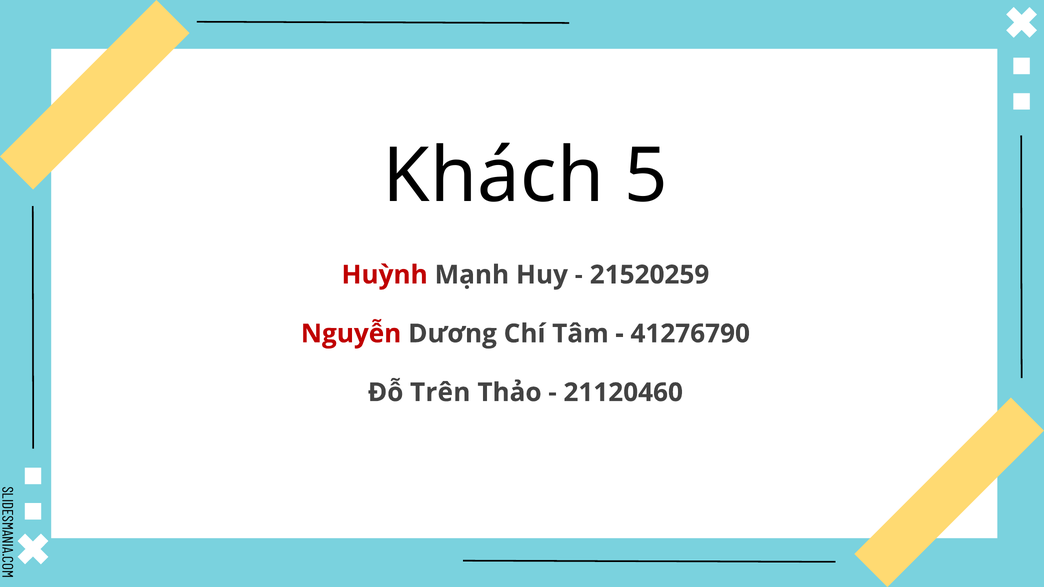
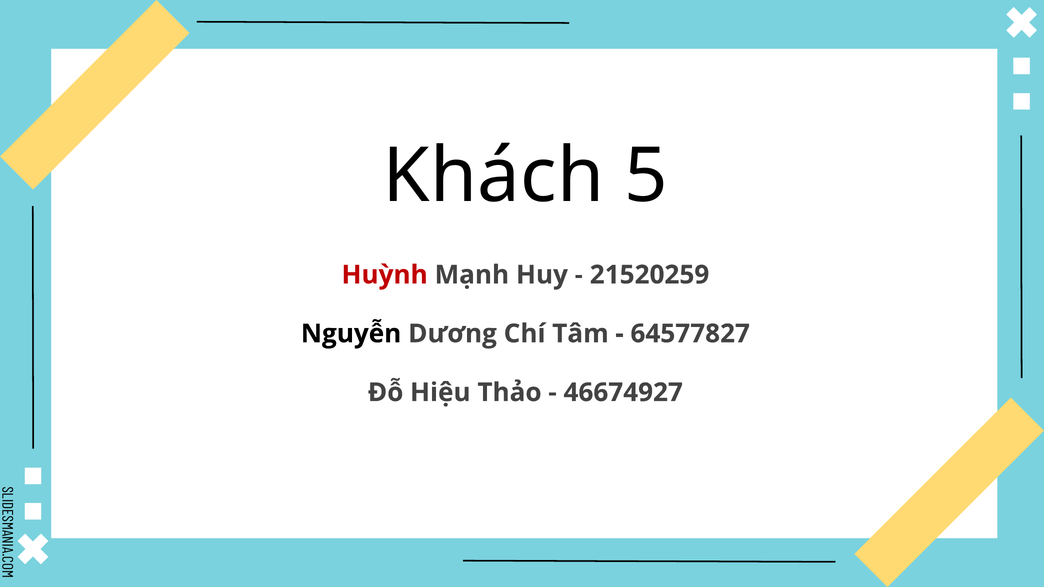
Nguyễn colour: red -> black
41276790: 41276790 -> 64577827
Trên: Trên -> Hiệu
21120460: 21120460 -> 46674927
